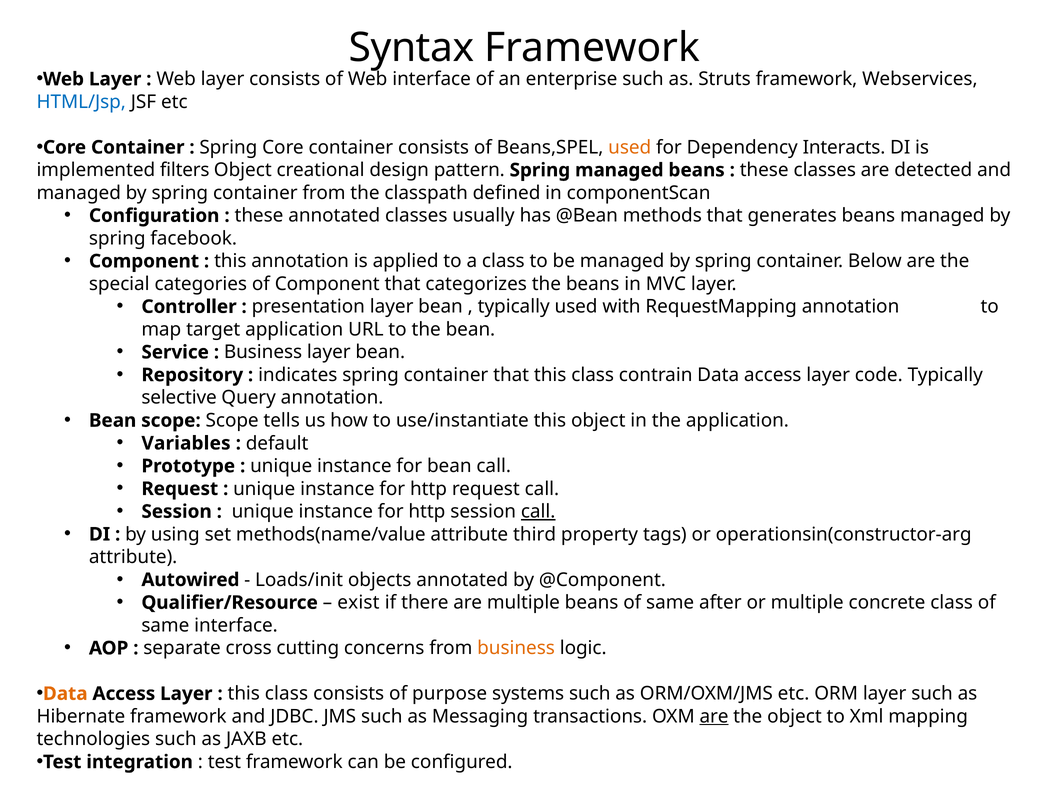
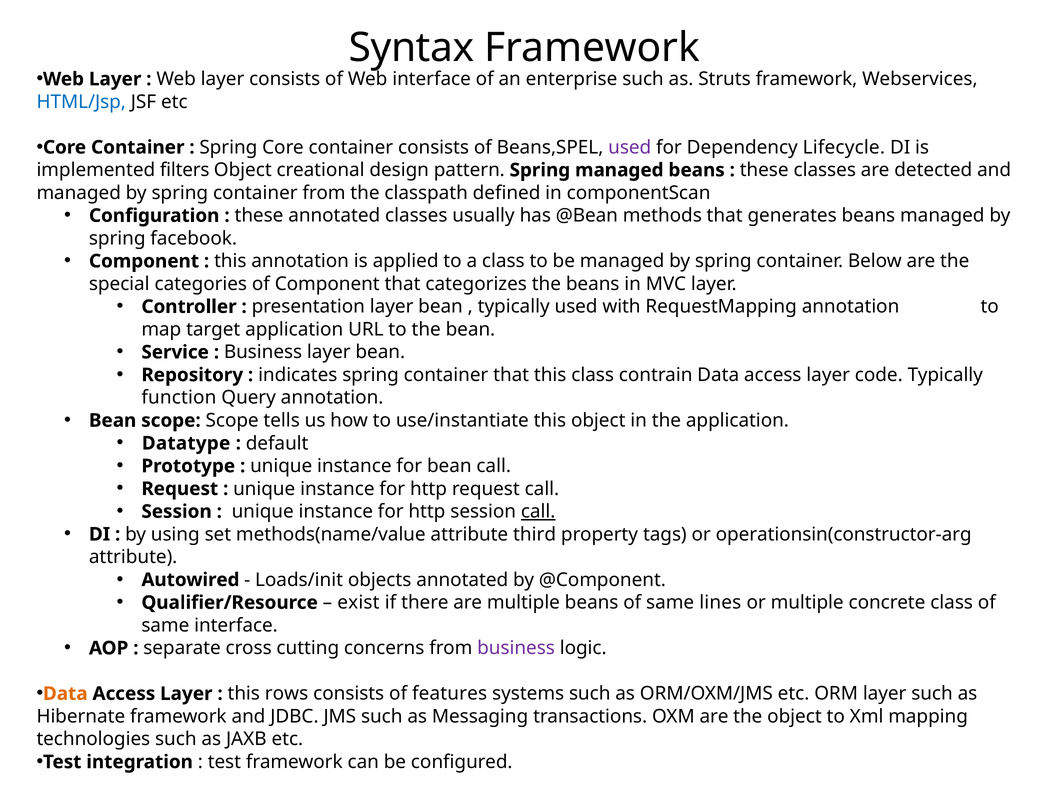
used at (630, 147) colour: orange -> purple
Interacts: Interacts -> Lifecycle
selective: selective -> function
Variables: Variables -> Datatype
after: after -> lines
business at (516, 648) colour: orange -> purple
class at (286, 693): class -> rows
purpose: purpose -> features
are at (714, 716) underline: present -> none
